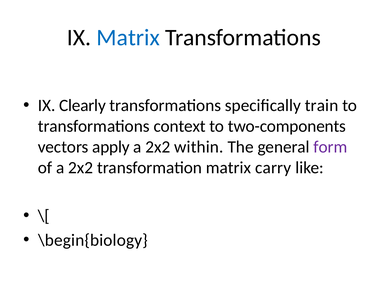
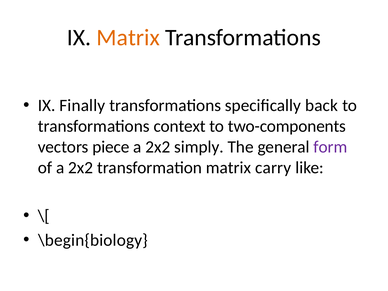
Matrix at (128, 38) colour: blue -> orange
Clearly: Clearly -> Finally
train: train -> back
apply: apply -> piece
within: within -> simply
